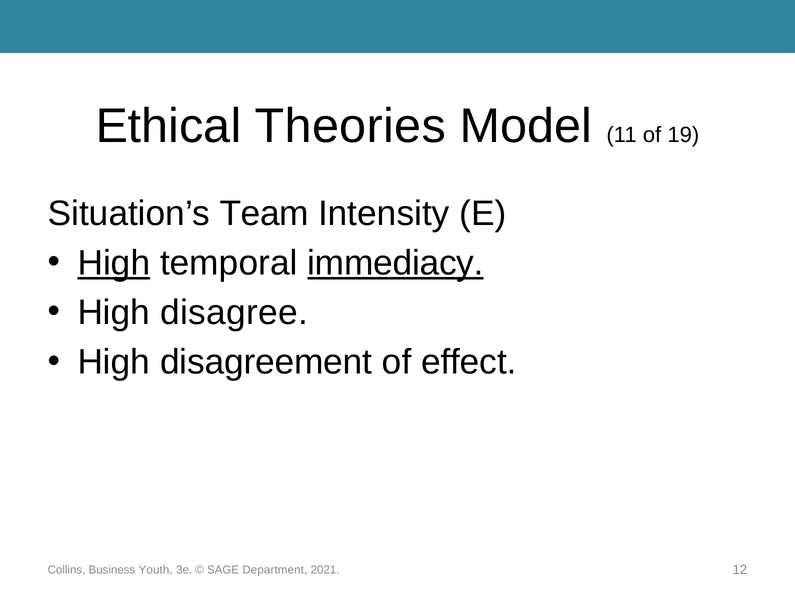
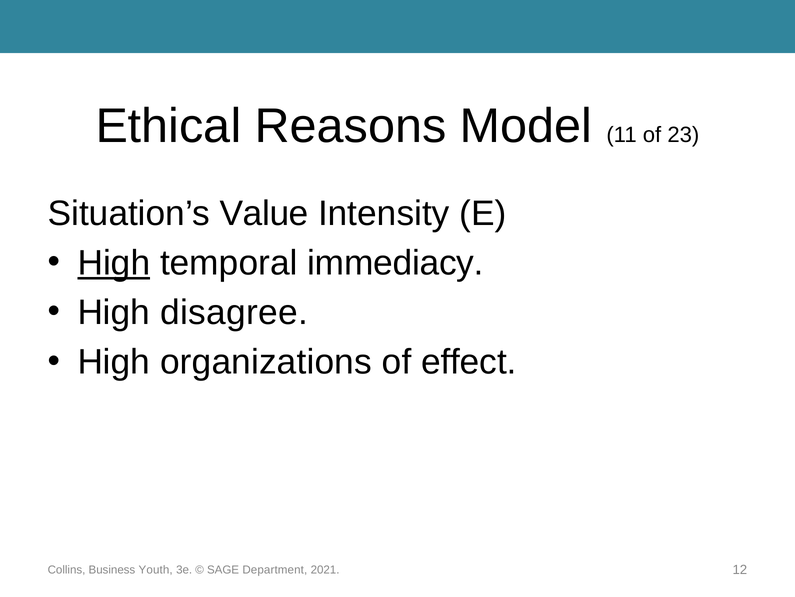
Theories: Theories -> Reasons
19: 19 -> 23
Team: Team -> Value
immediacy underline: present -> none
disagreement: disagreement -> organizations
